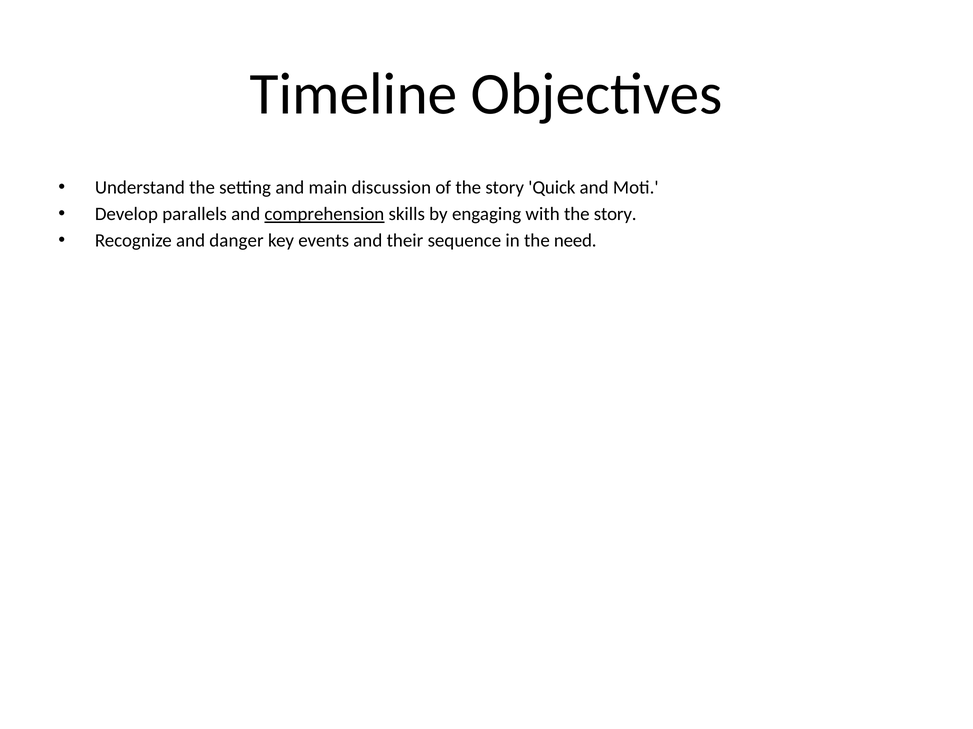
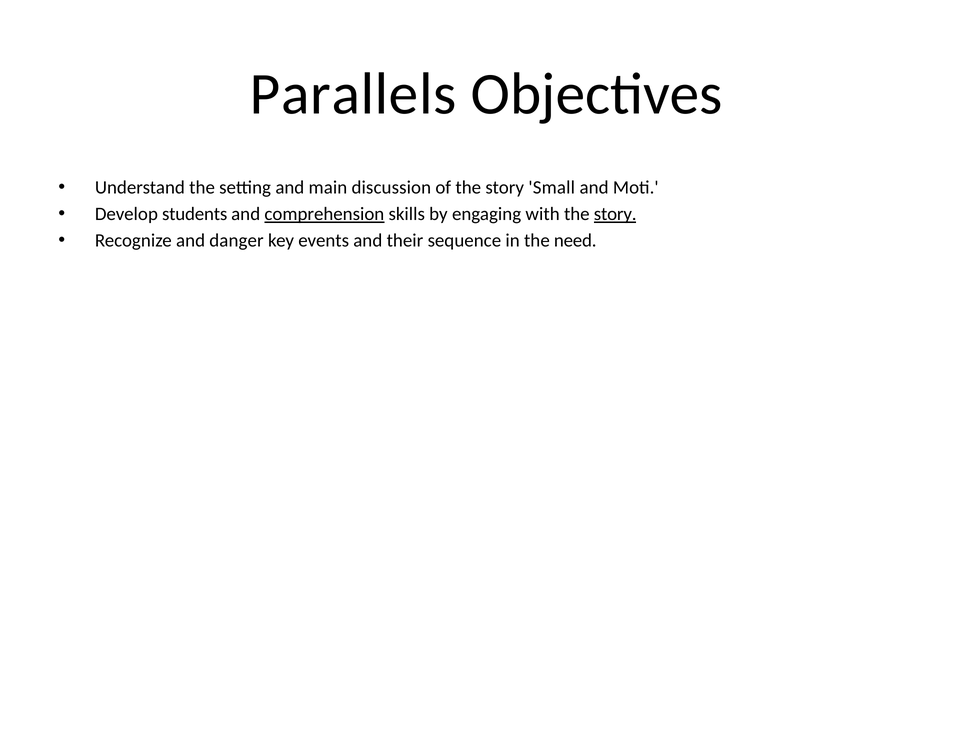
Timeline: Timeline -> Parallels
Quick: Quick -> Small
parallels: parallels -> students
story at (615, 214) underline: none -> present
